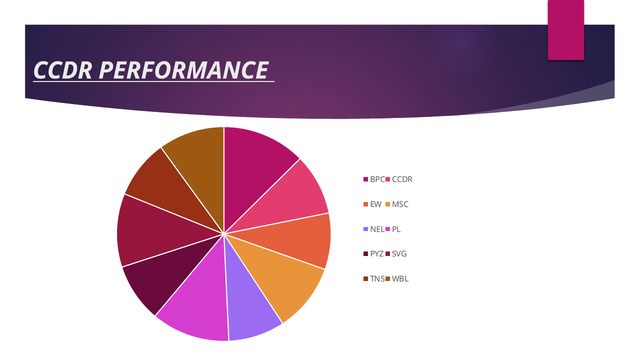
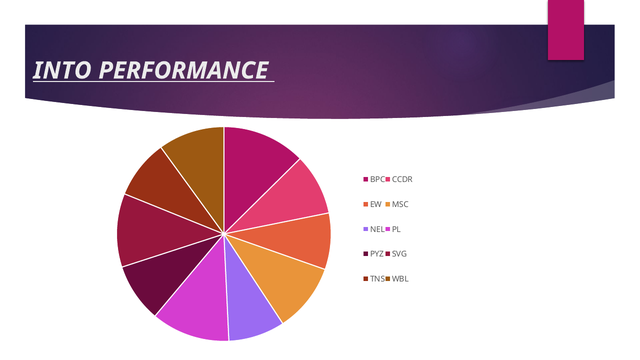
CCDR at (63, 71): CCDR -> INTO
